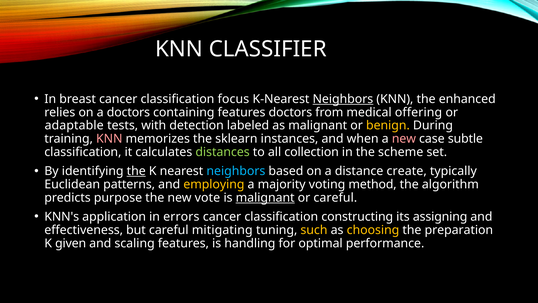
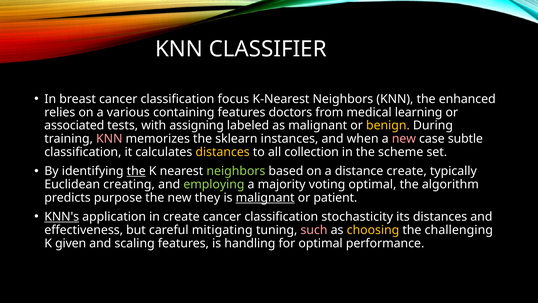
Neighbors at (343, 99) underline: present -> none
a doctors: doctors -> various
offering: offering -> learning
adaptable: adaptable -> associated
detection: detection -> assigning
distances at (223, 152) colour: light green -> yellow
neighbors at (236, 171) colour: light blue -> light green
patterns: patterns -> creating
employing colour: yellow -> light green
voting method: method -> optimal
vote: vote -> they
or careful: careful -> patient
KNN's underline: none -> present
in errors: errors -> create
constructing: constructing -> stochasticity
its assigning: assigning -> distances
such colour: yellow -> pink
preparation: preparation -> challenging
